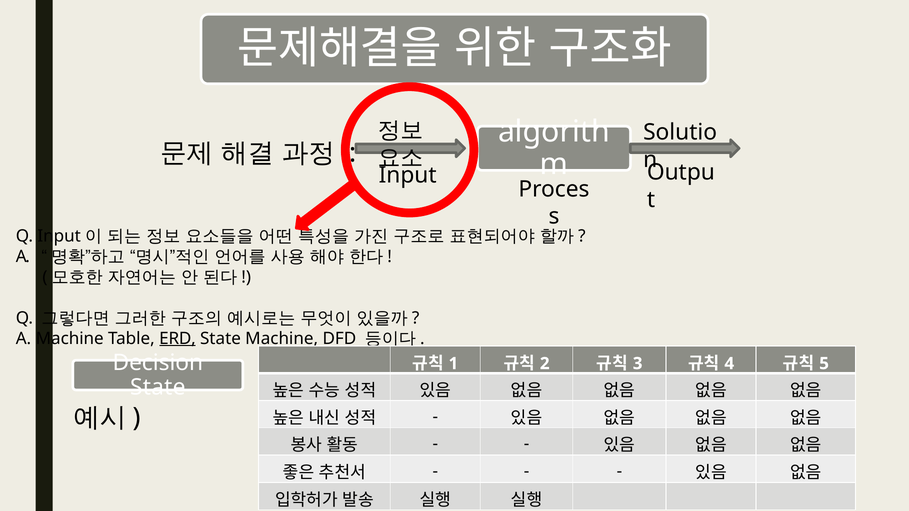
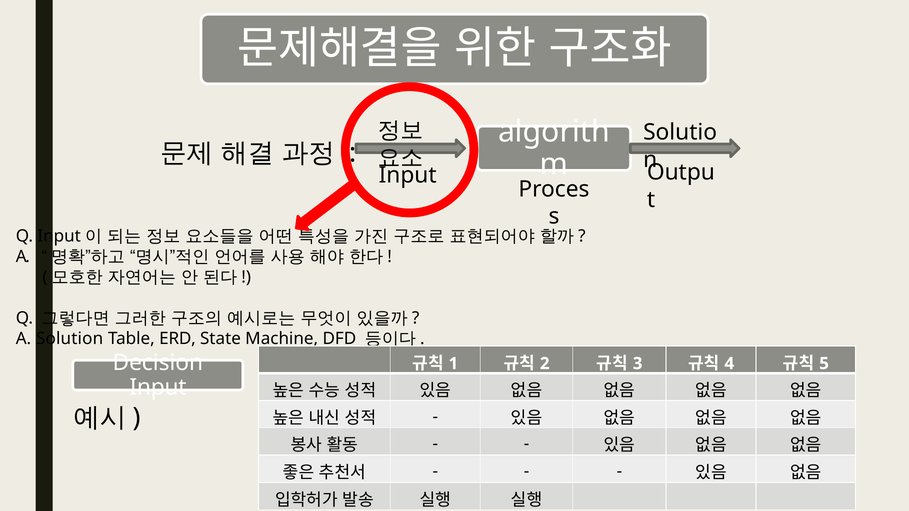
A Machine: Machine -> Solution
ERD underline: present -> none
State at (158, 387): State -> Input
